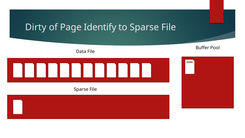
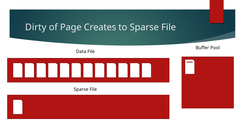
Identify: Identify -> Creates
